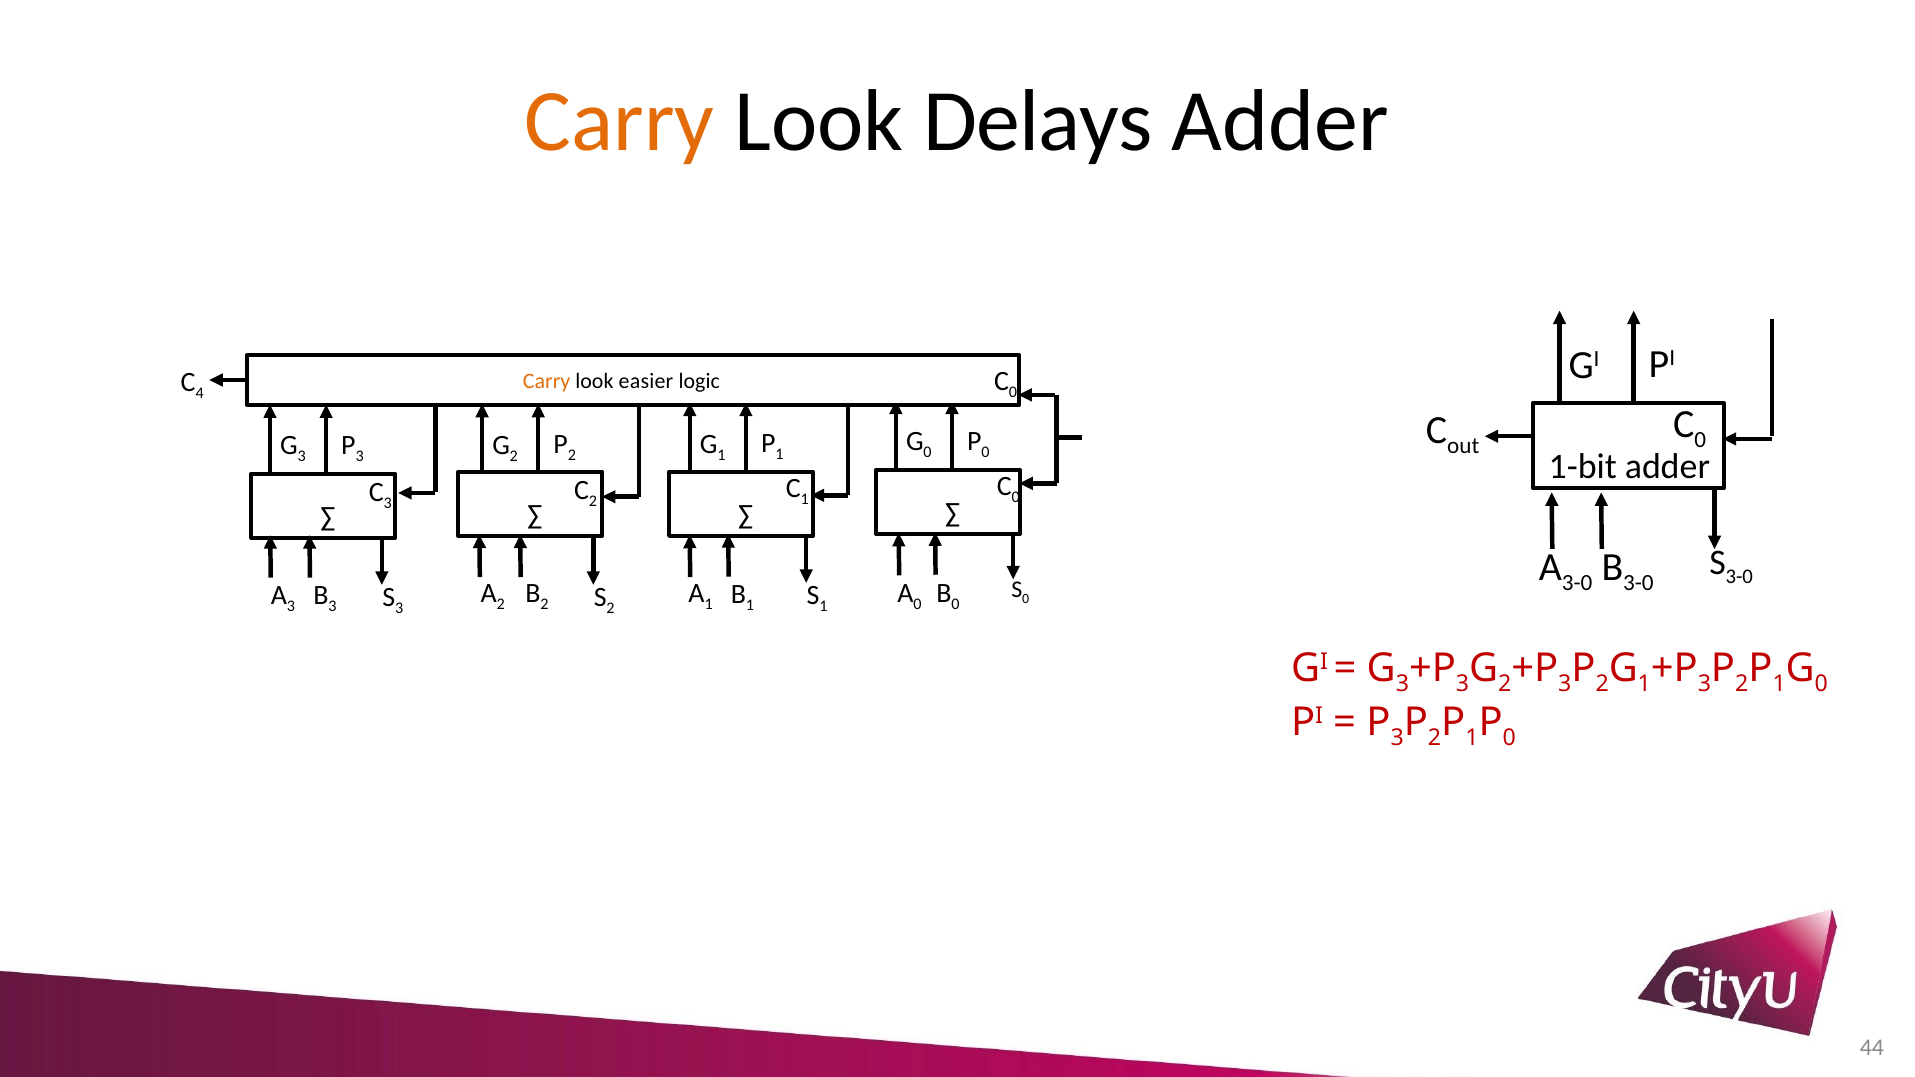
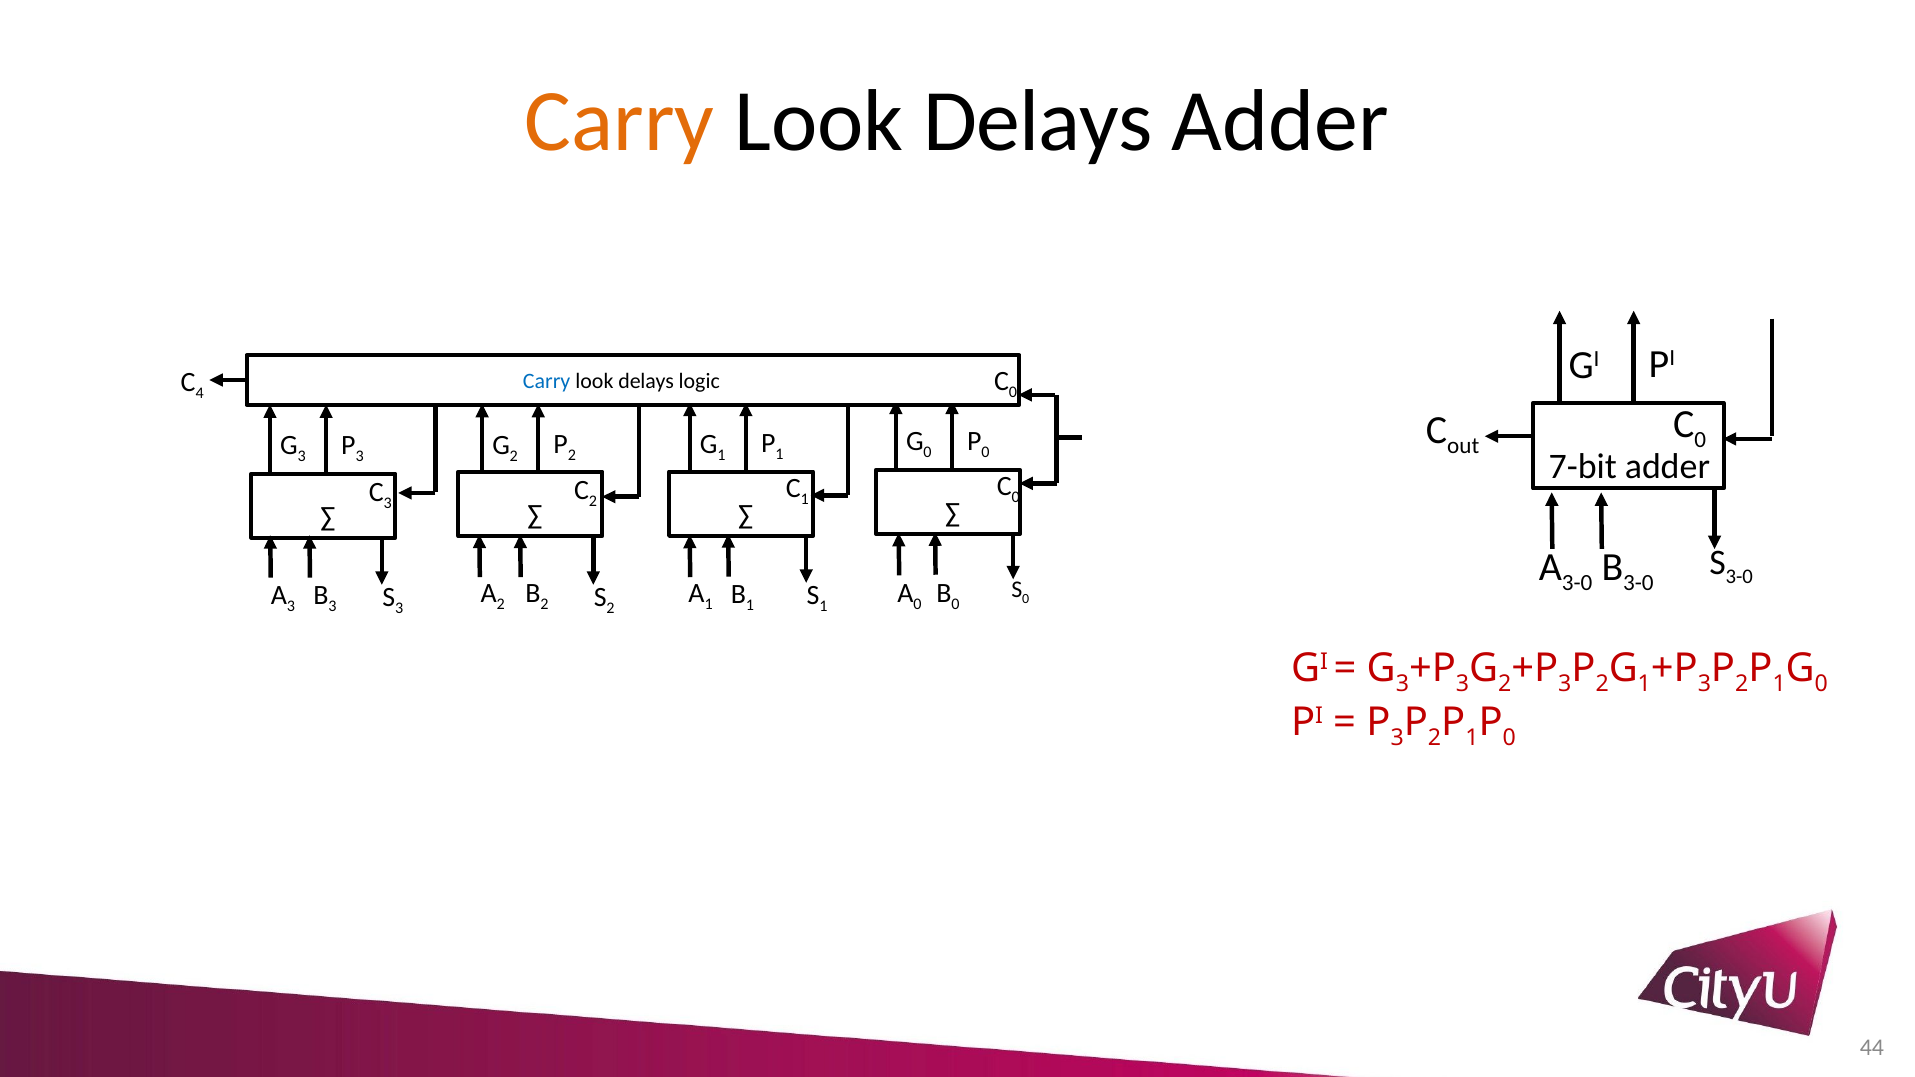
Carry at (547, 382) colour: orange -> blue
easier at (646, 382): easier -> delays
1-bit: 1-bit -> 7-bit
